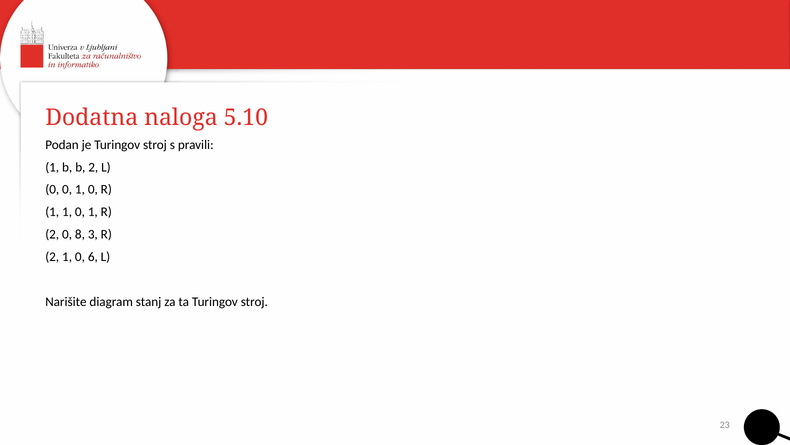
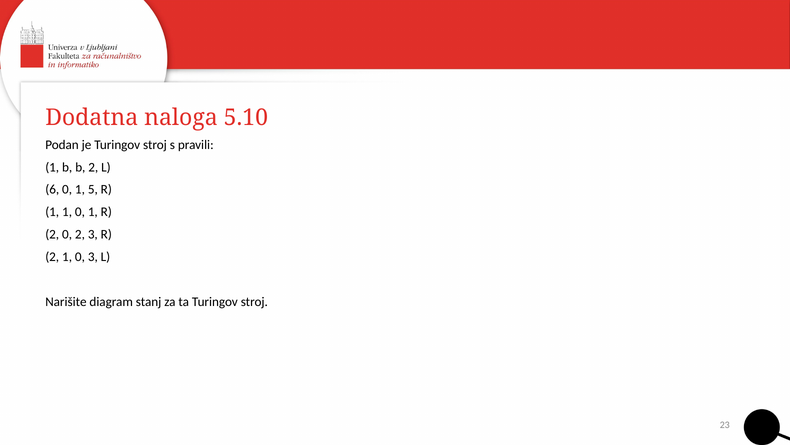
0 at (52, 189): 0 -> 6
0 1 0: 0 -> 5
0 8: 8 -> 2
0 6: 6 -> 3
